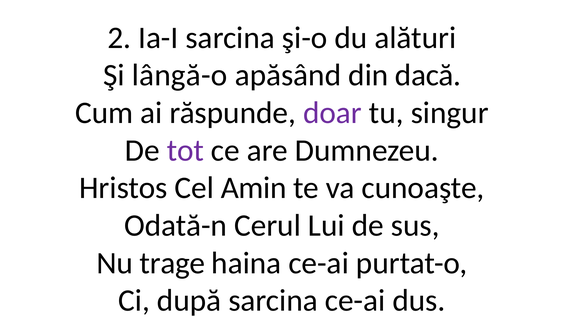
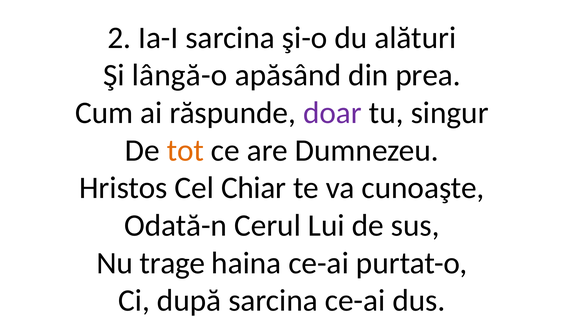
dacă: dacă -> prea
tot colour: purple -> orange
Amin: Amin -> Chiar
